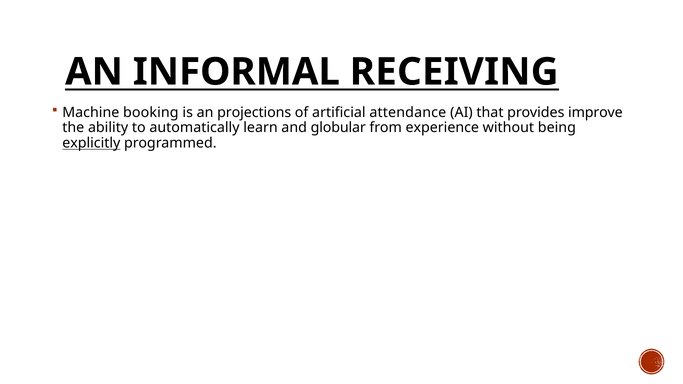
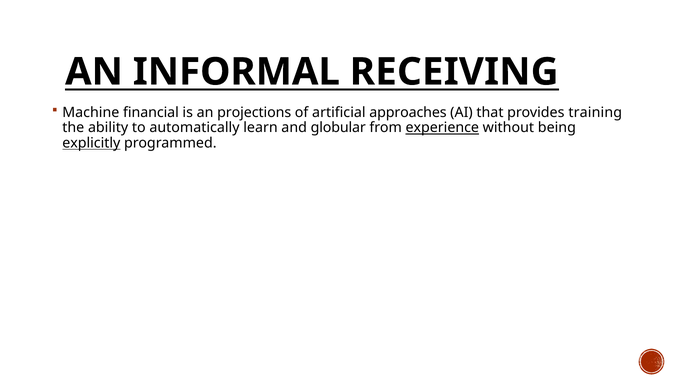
booking: booking -> financial
attendance: attendance -> approaches
improve: improve -> training
experience underline: none -> present
